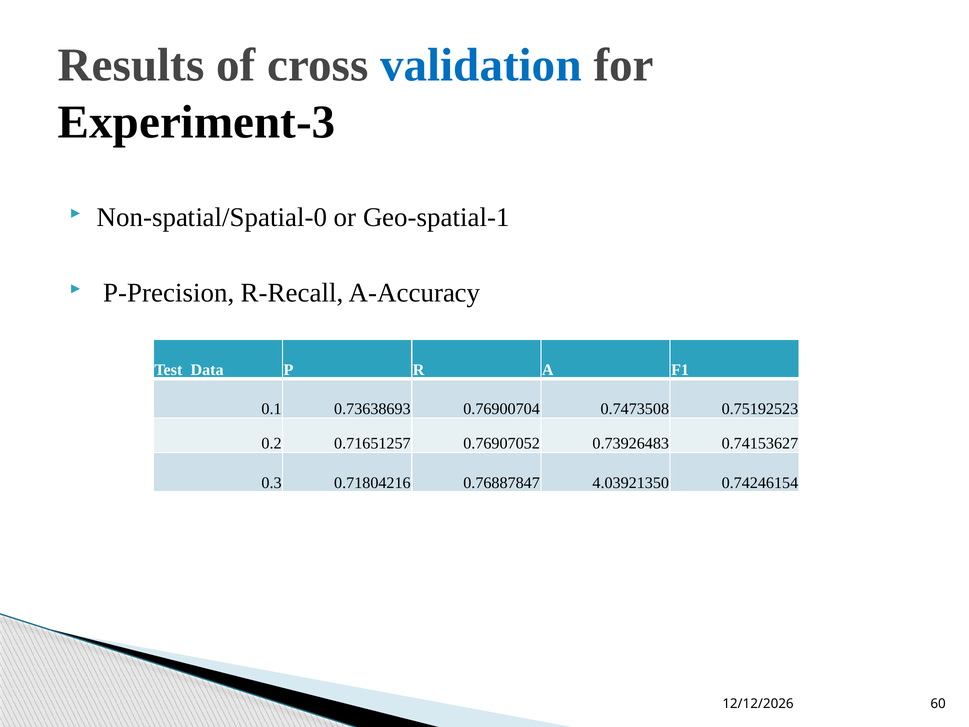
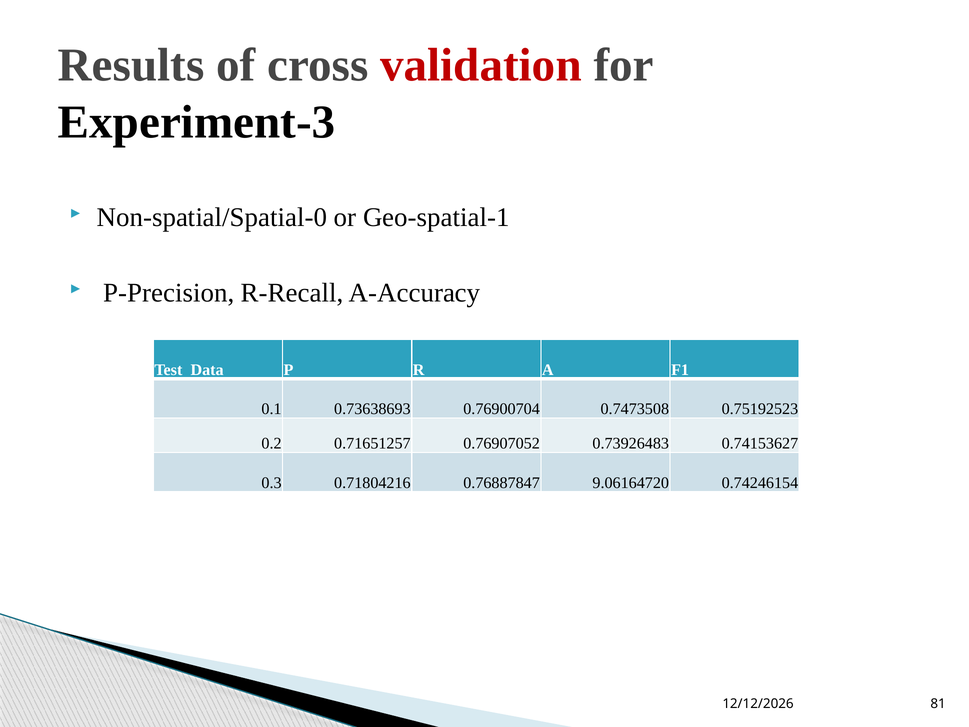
validation colour: blue -> red
4.03921350: 4.03921350 -> 9.06164720
60: 60 -> 81
